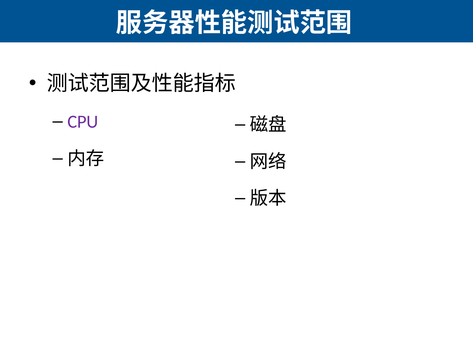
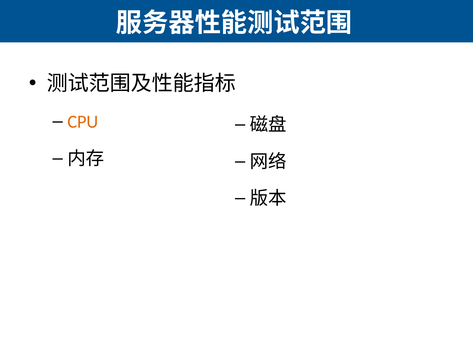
CPU colour: purple -> orange
